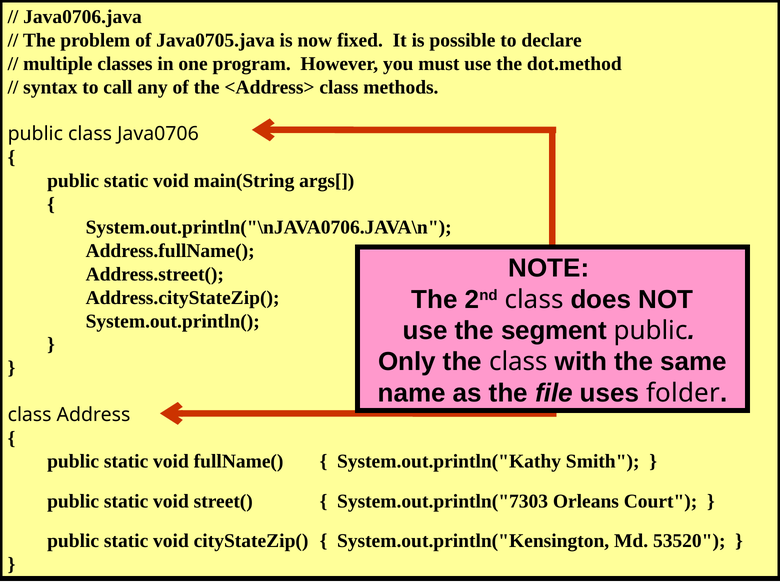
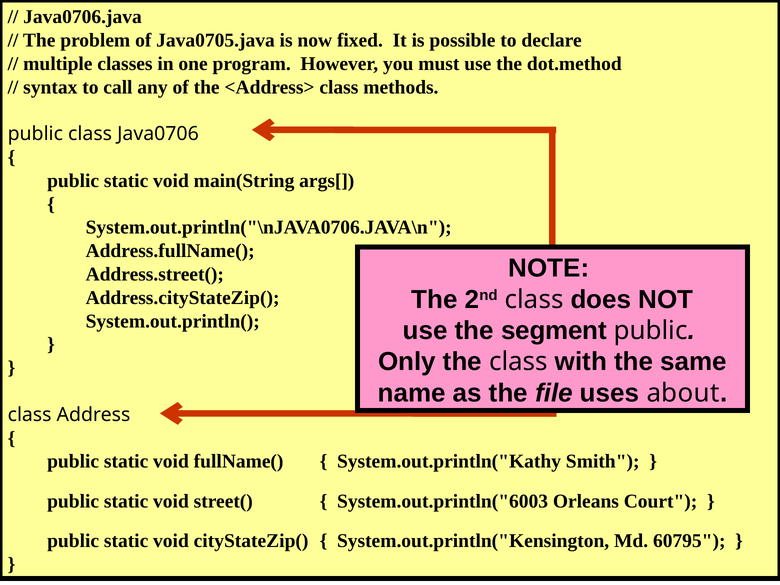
folder: folder -> about
System.out.println("7303: System.out.println("7303 -> System.out.println("6003
53520: 53520 -> 60795
